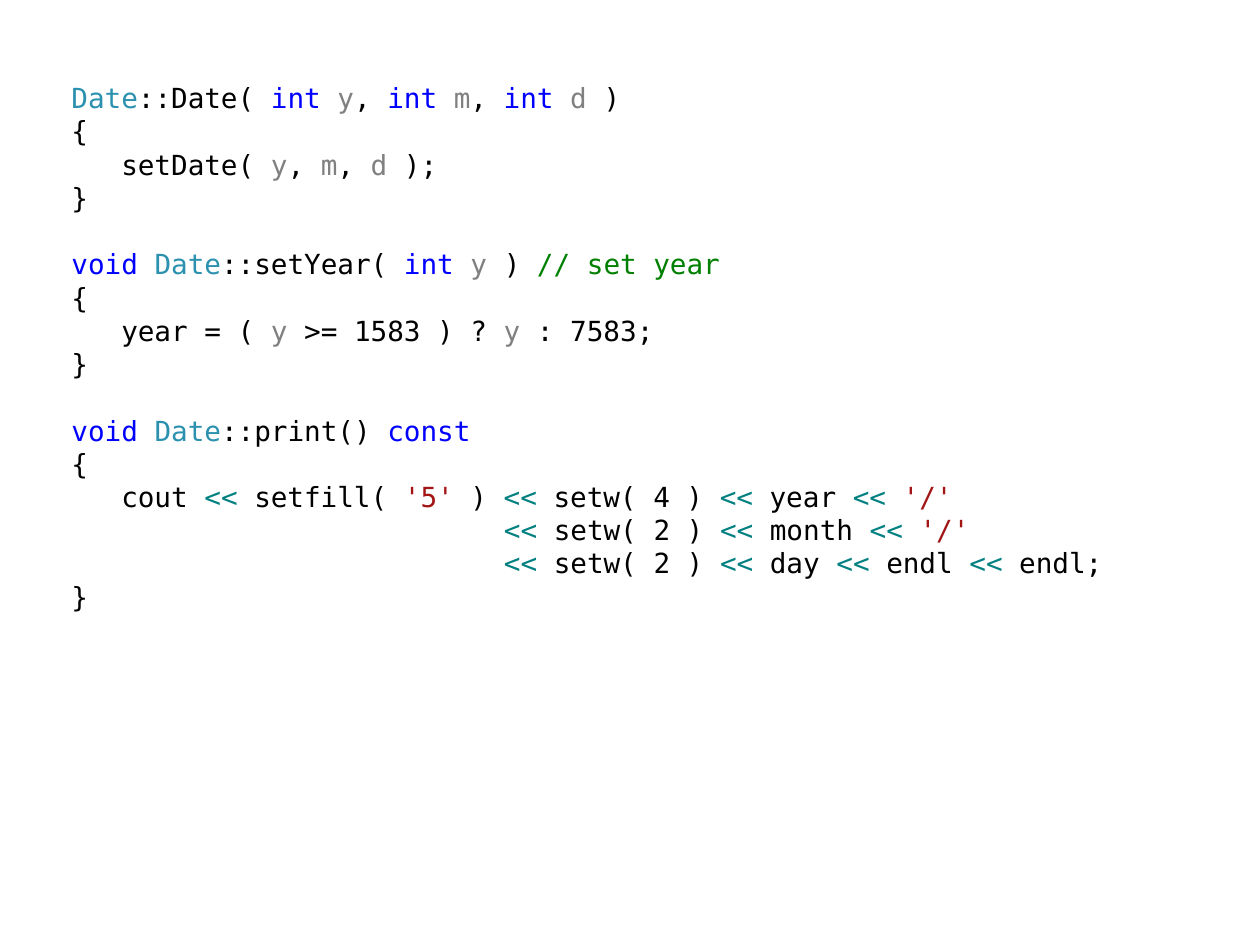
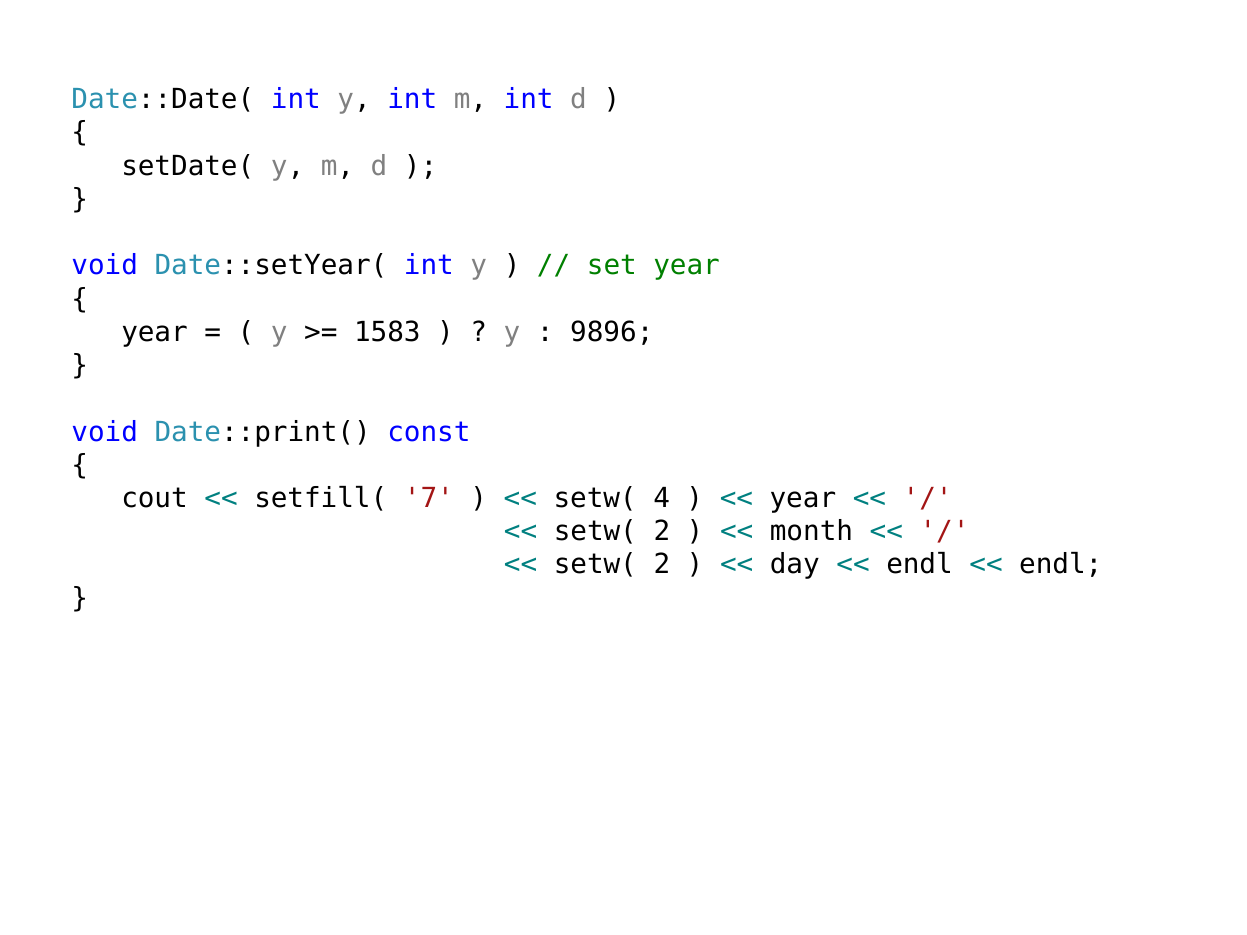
7583: 7583 -> 9896
5: 5 -> 7
